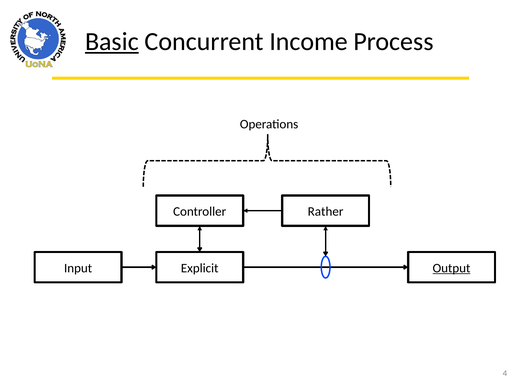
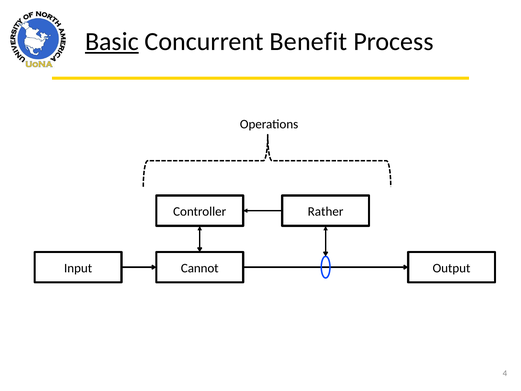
Income: Income -> Benefit
Explicit: Explicit -> Cannot
Output underline: present -> none
